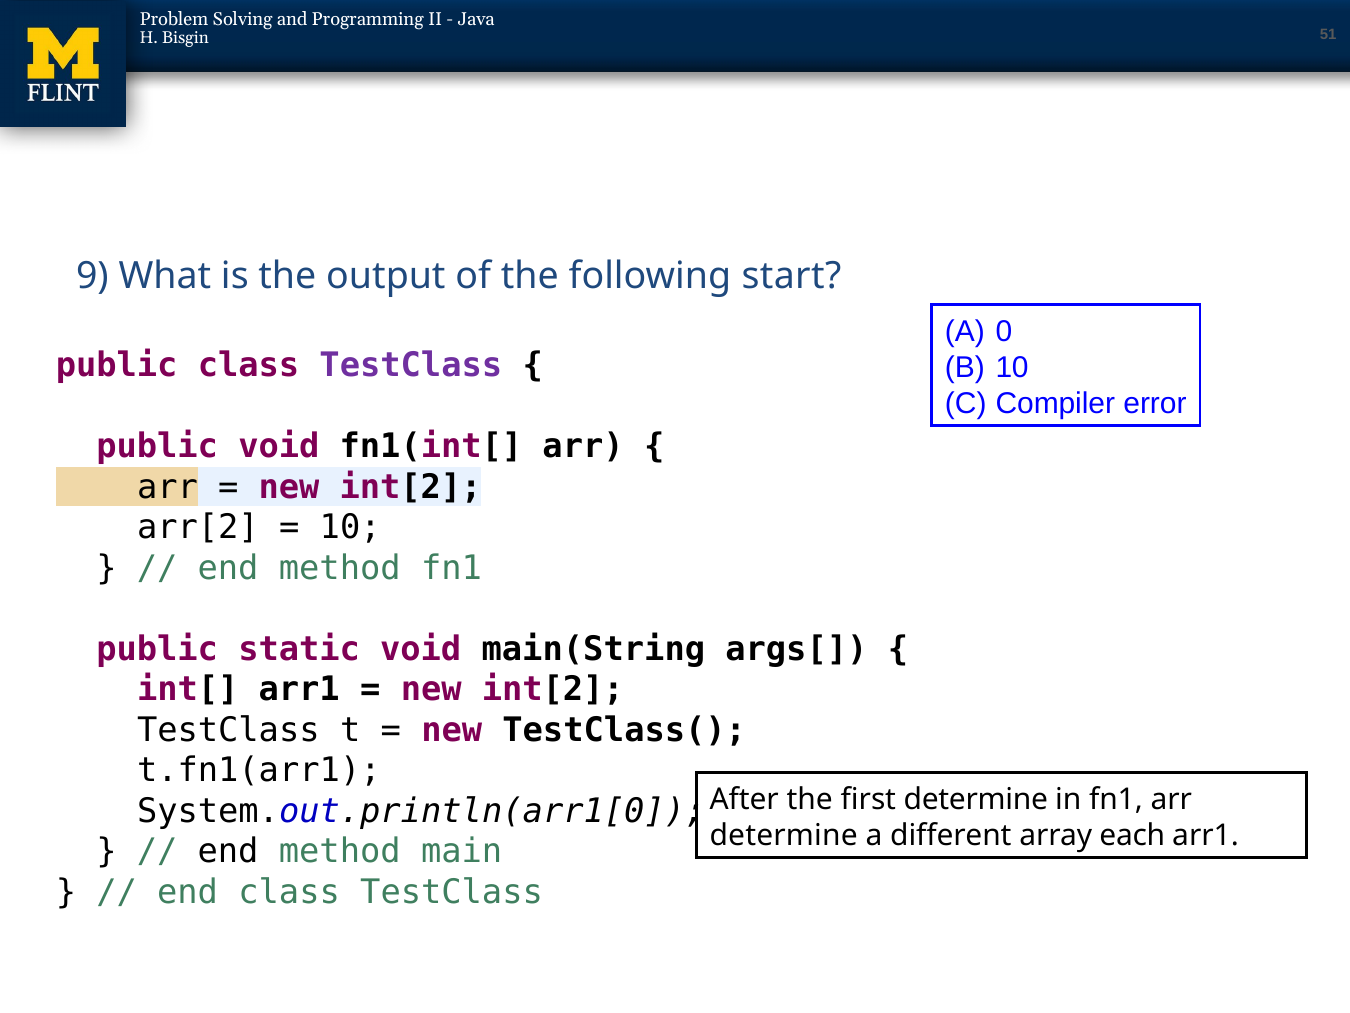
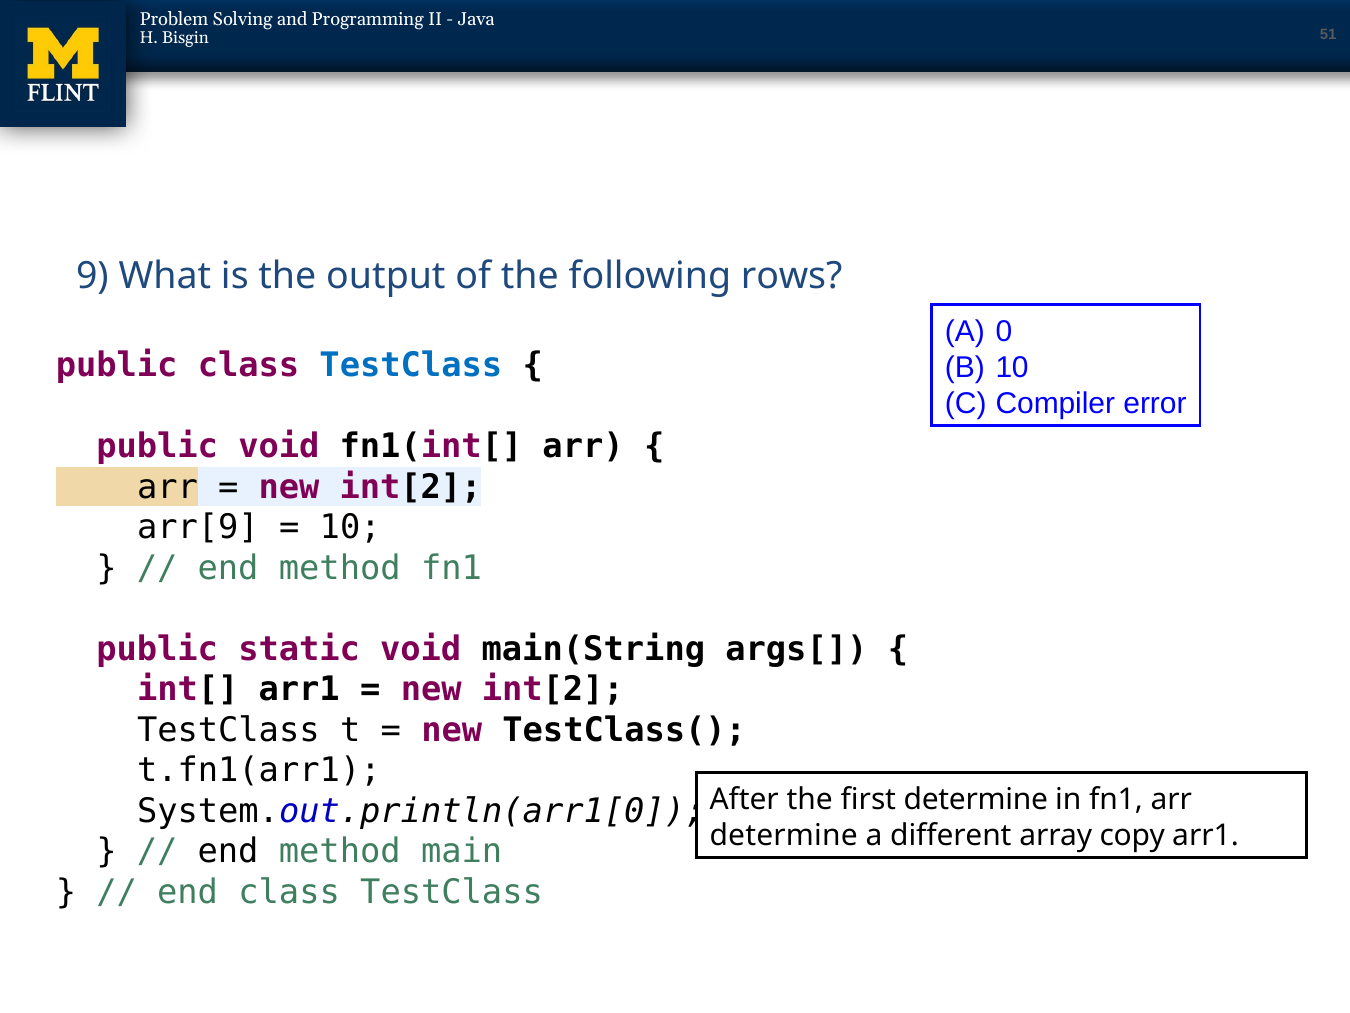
start: start -> rows
TestClass at (411, 365) colour: purple -> blue
arr[2: arr[2 -> arr[9
each: each -> copy
